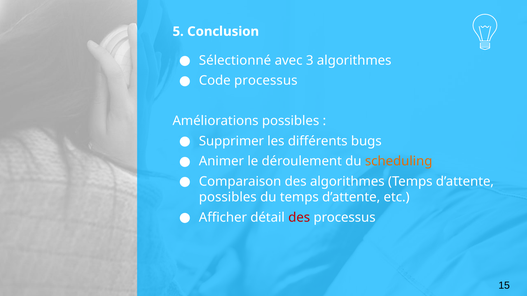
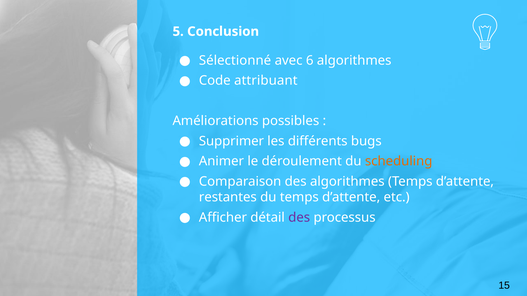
3: 3 -> 6
Code processus: processus -> attribuant
possibles at (228, 198): possibles -> restantes
des at (299, 218) colour: red -> purple
